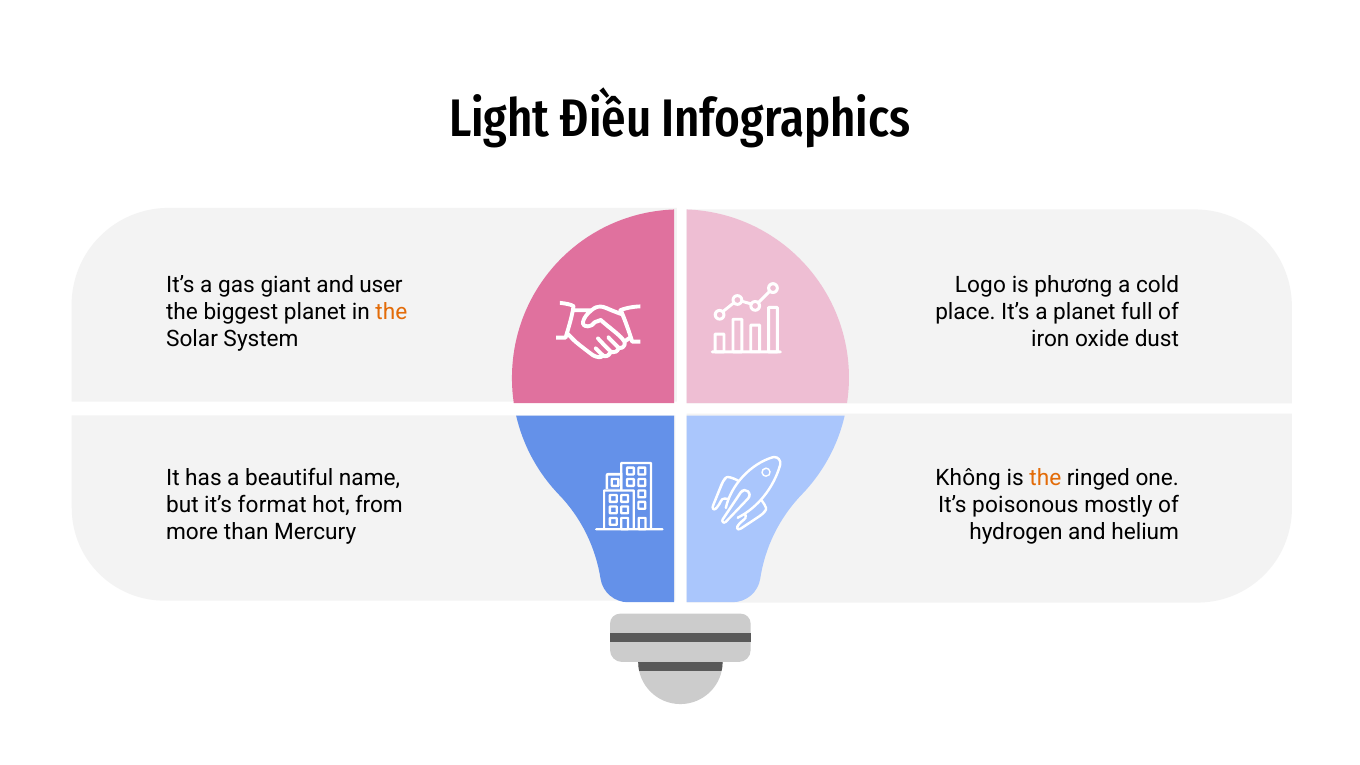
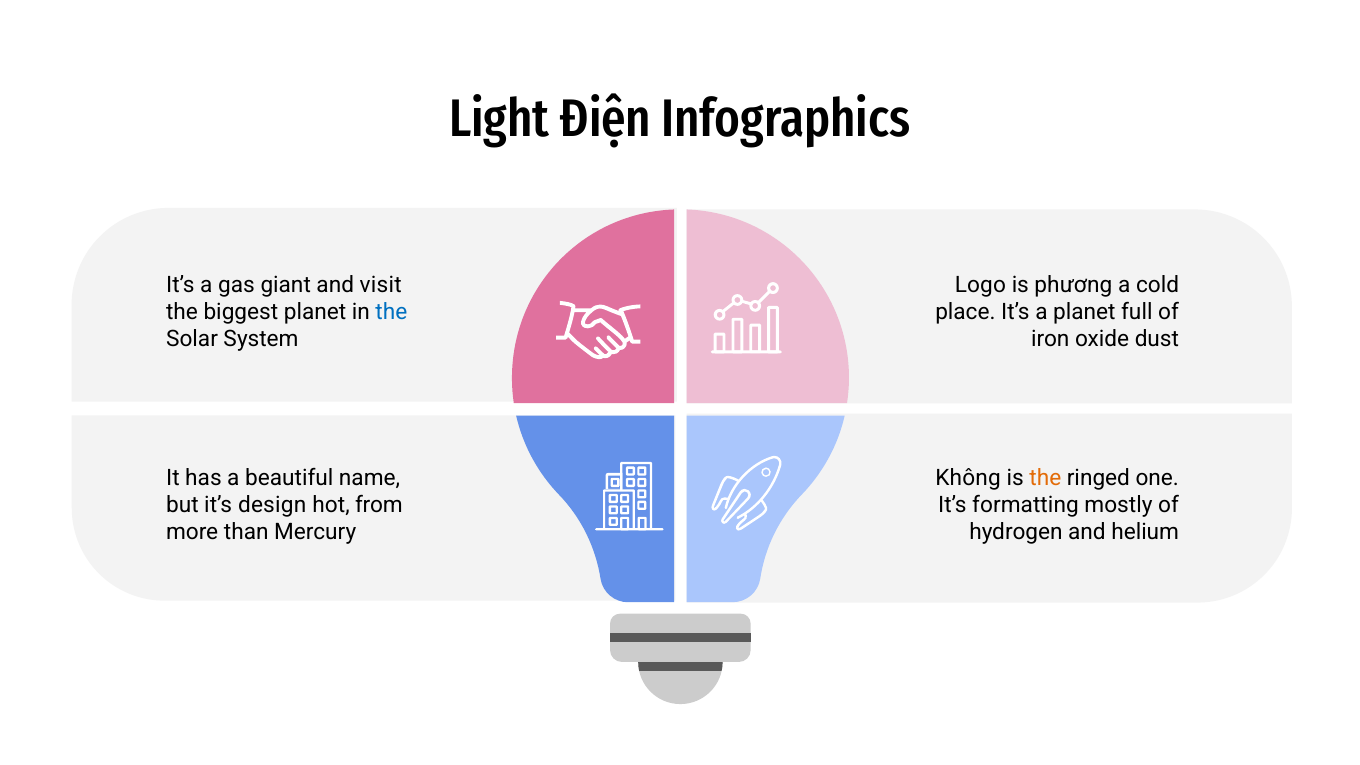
Điều: Điều -> Điện
user: user -> visit
the at (391, 312) colour: orange -> blue
format: format -> design
poisonous: poisonous -> formatting
